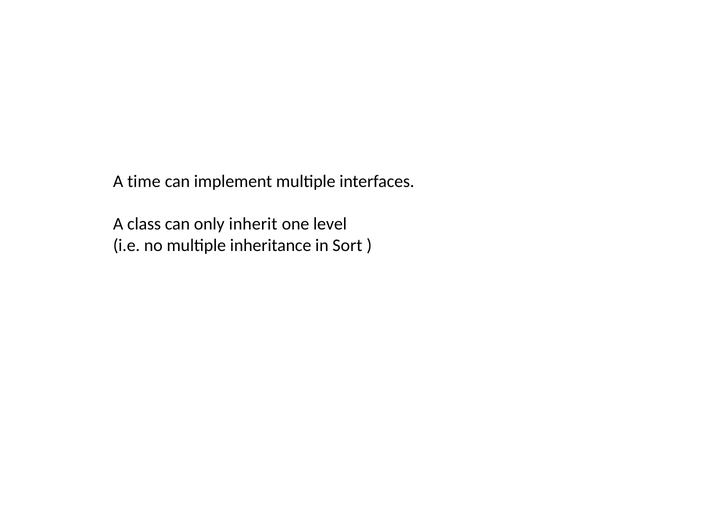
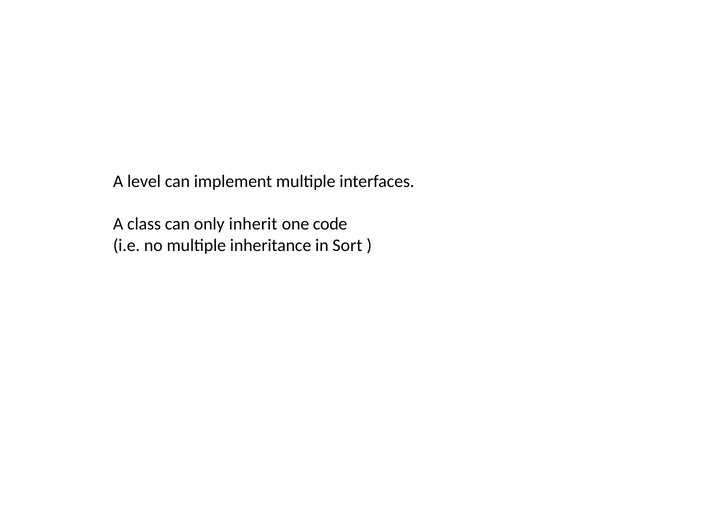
time: time -> level
level: level -> code
